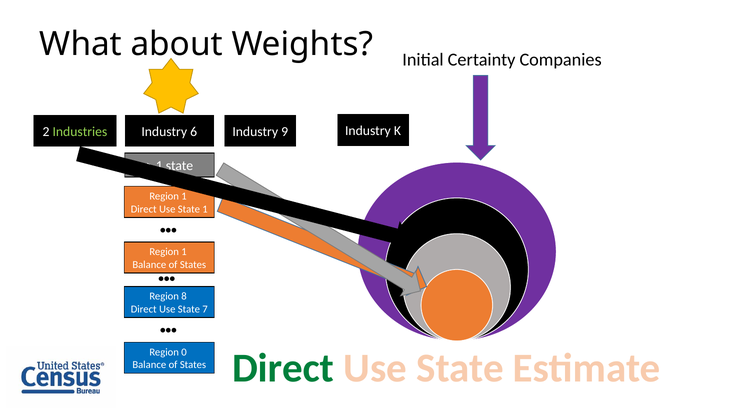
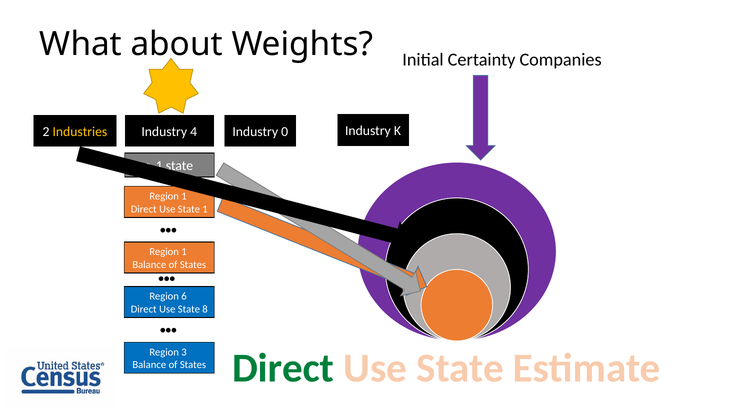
Industries colour: light green -> yellow
6: 6 -> 4
9: 9 -> 0
8: 8 -> 6
7: 7 -> 8
0: 0 -> 3
